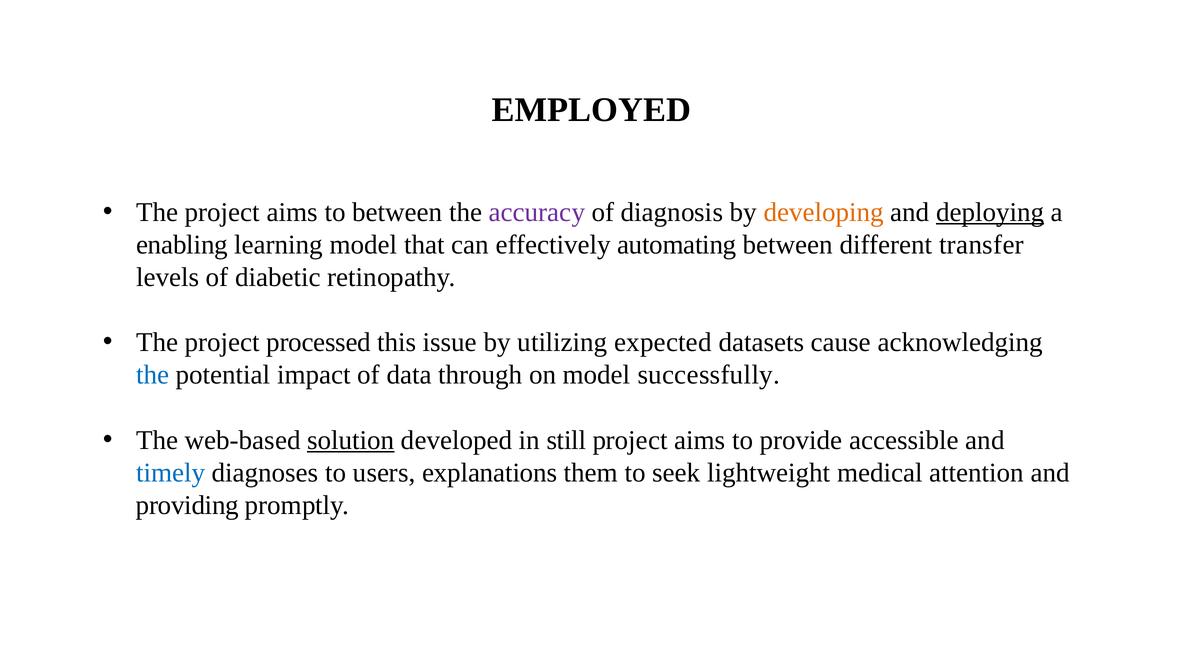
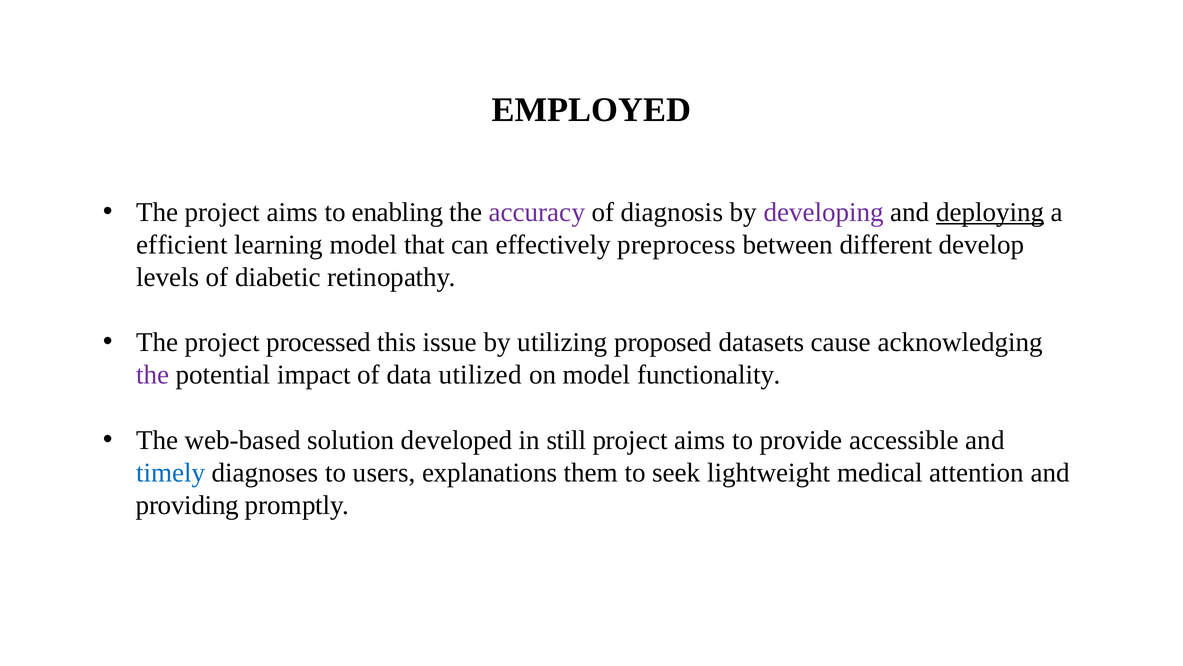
to between: between -> enabling
developing colour: orange -> purple
enabling: enabling -> efficient
automating: automating -> preprocess
transfer: transfer -> develop
expected: expected -> proposed
the at (153, 375) colour: blue -> purple
through: through -> utilized
successfully: successfully -> functionality
solution underline: present -> none
